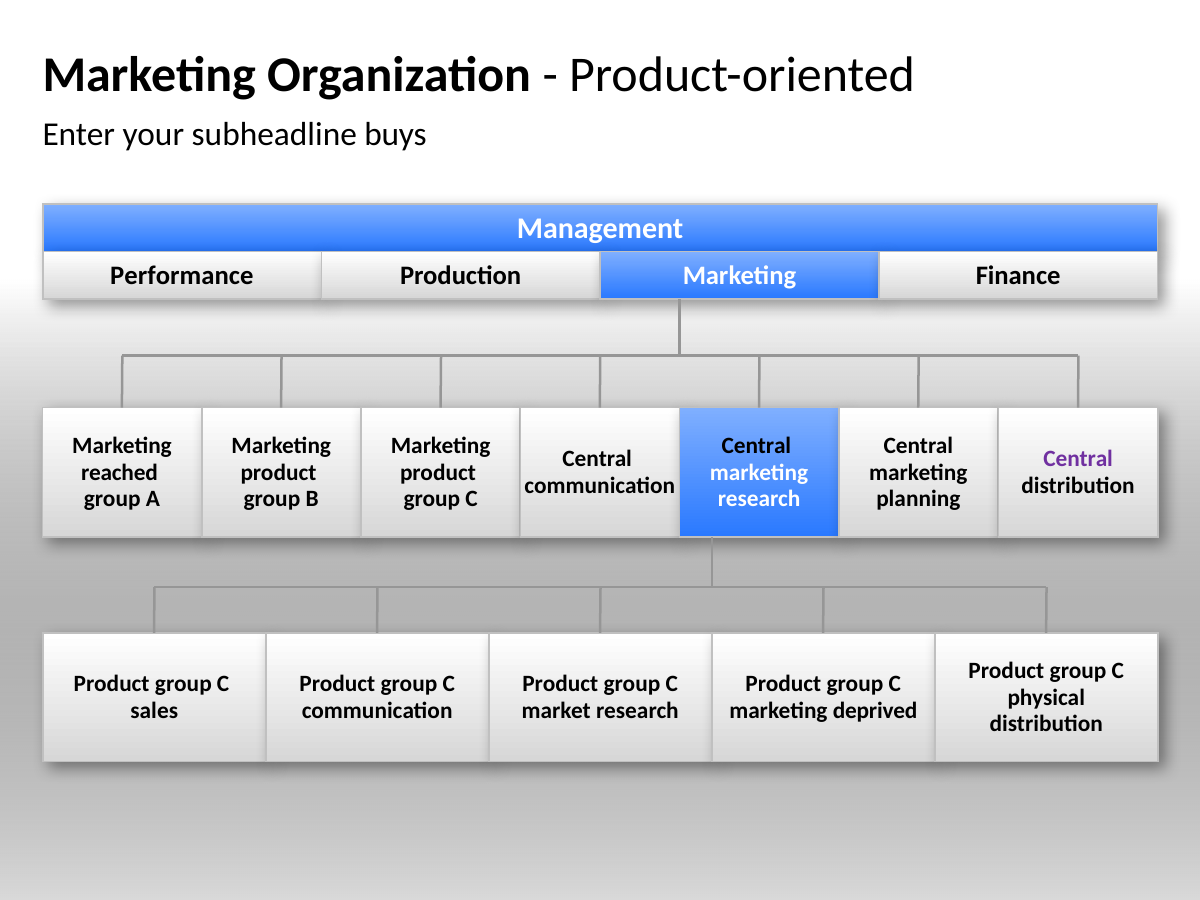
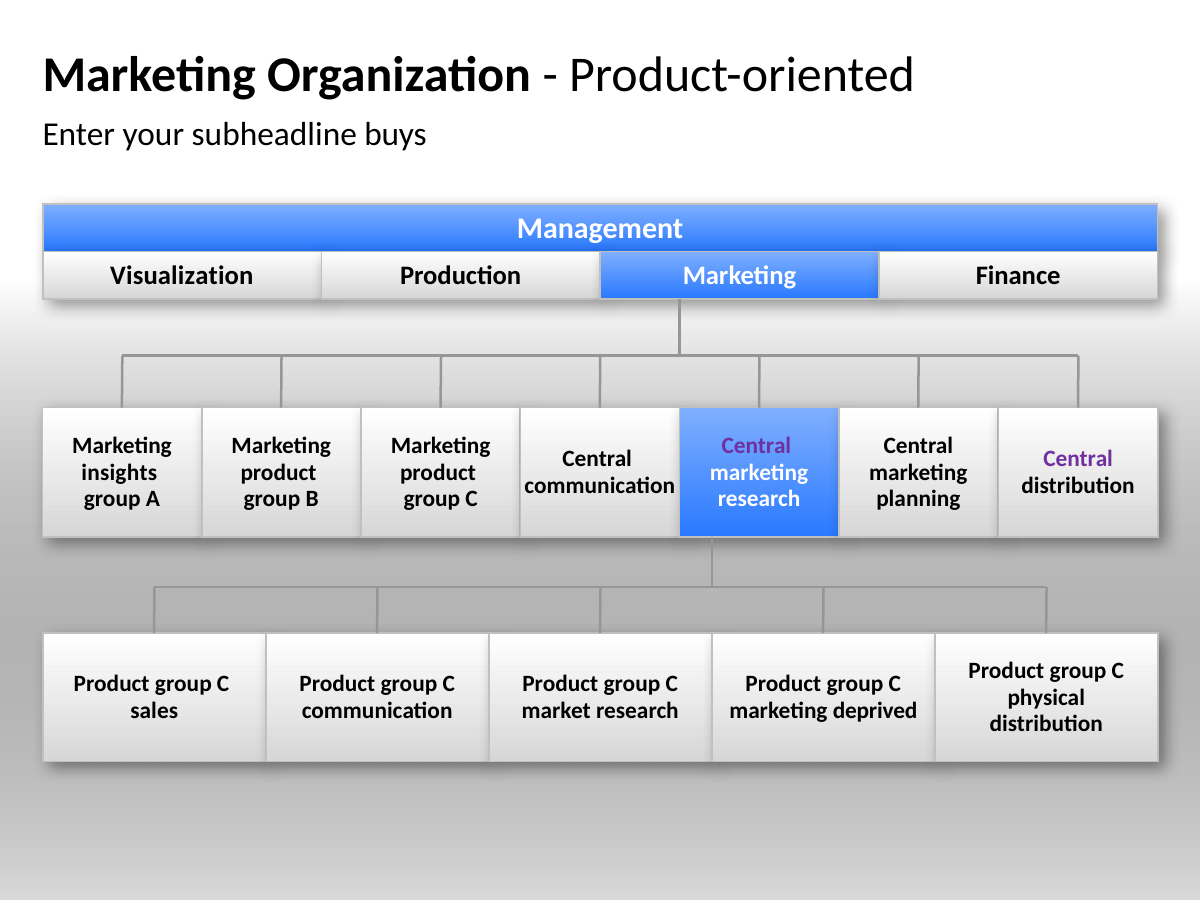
Performance: Performance -> Visualization
Central at (756, 446) colour: black -> purple
reached: reached -> insights
